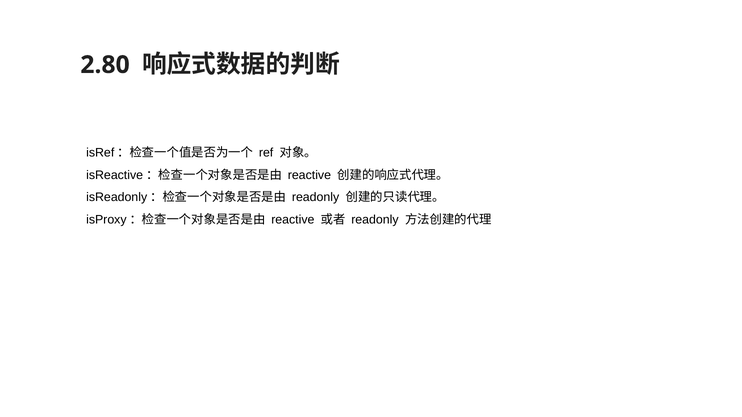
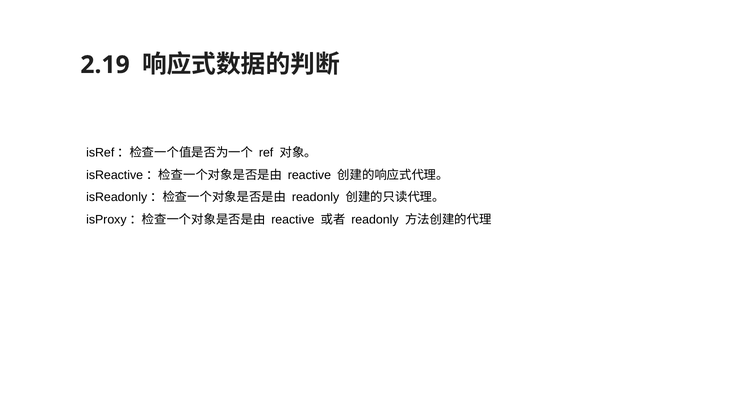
2.80: 2.80 -> 2.19
